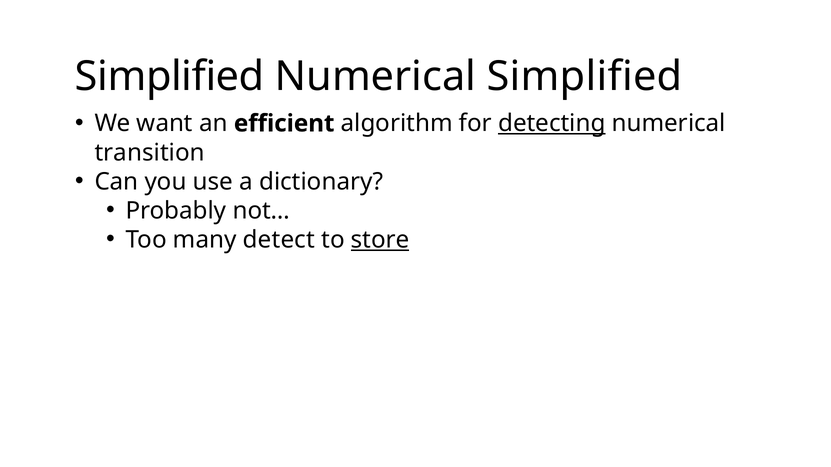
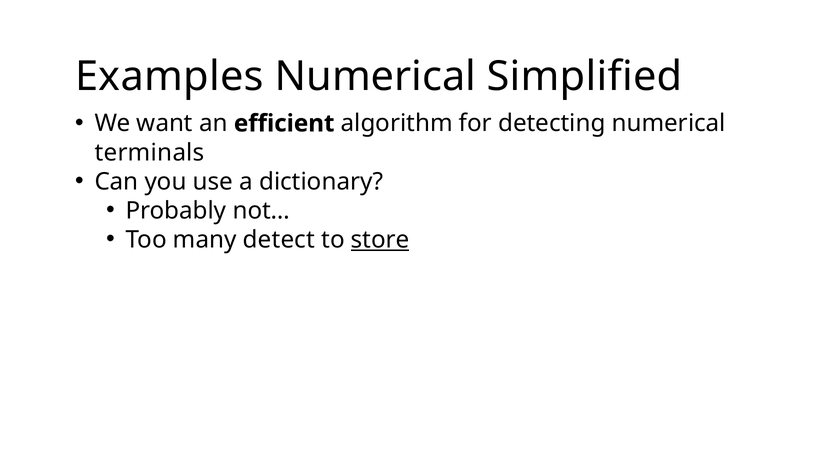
Simplified at (170, 76): Simplified -> Examples
detecting underline: present -> none
transition: transition -> terminals
